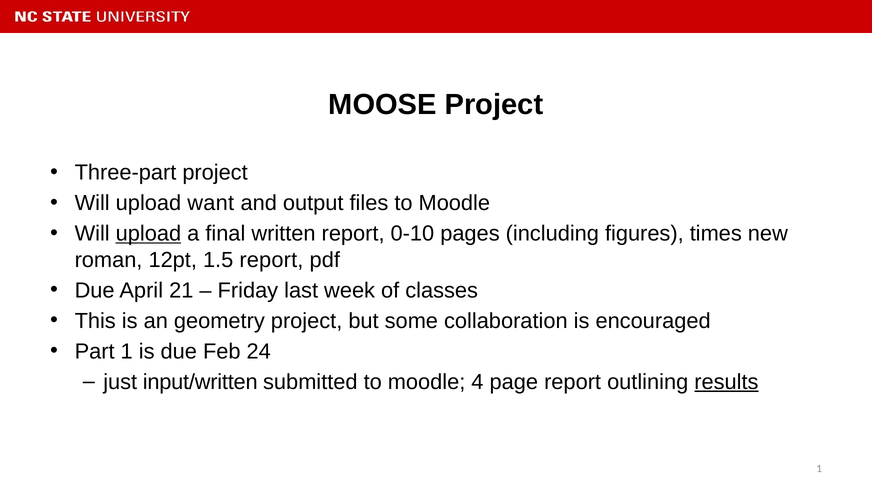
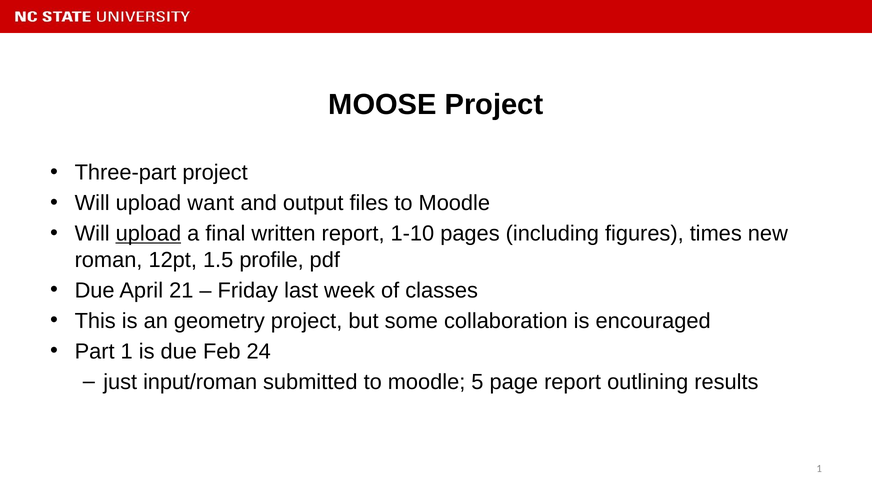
0-10: 0-10 -> 1-10
1.5 report: report -> profile
input/written: input/written -> input/roman
4: 4 -> 5
results underline: present -> none
